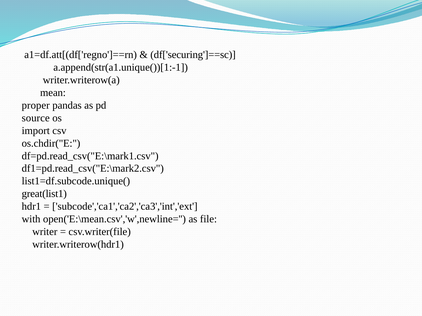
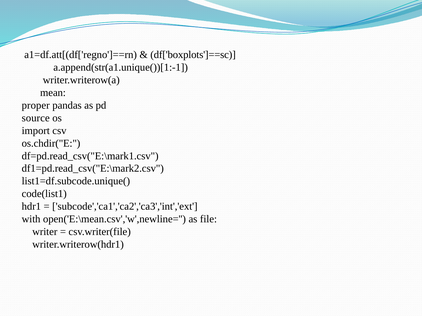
df['securing']==sc: df['securing']==sc -> df['boxplots']==sc
great(list1: great(list1 -> code(list1
